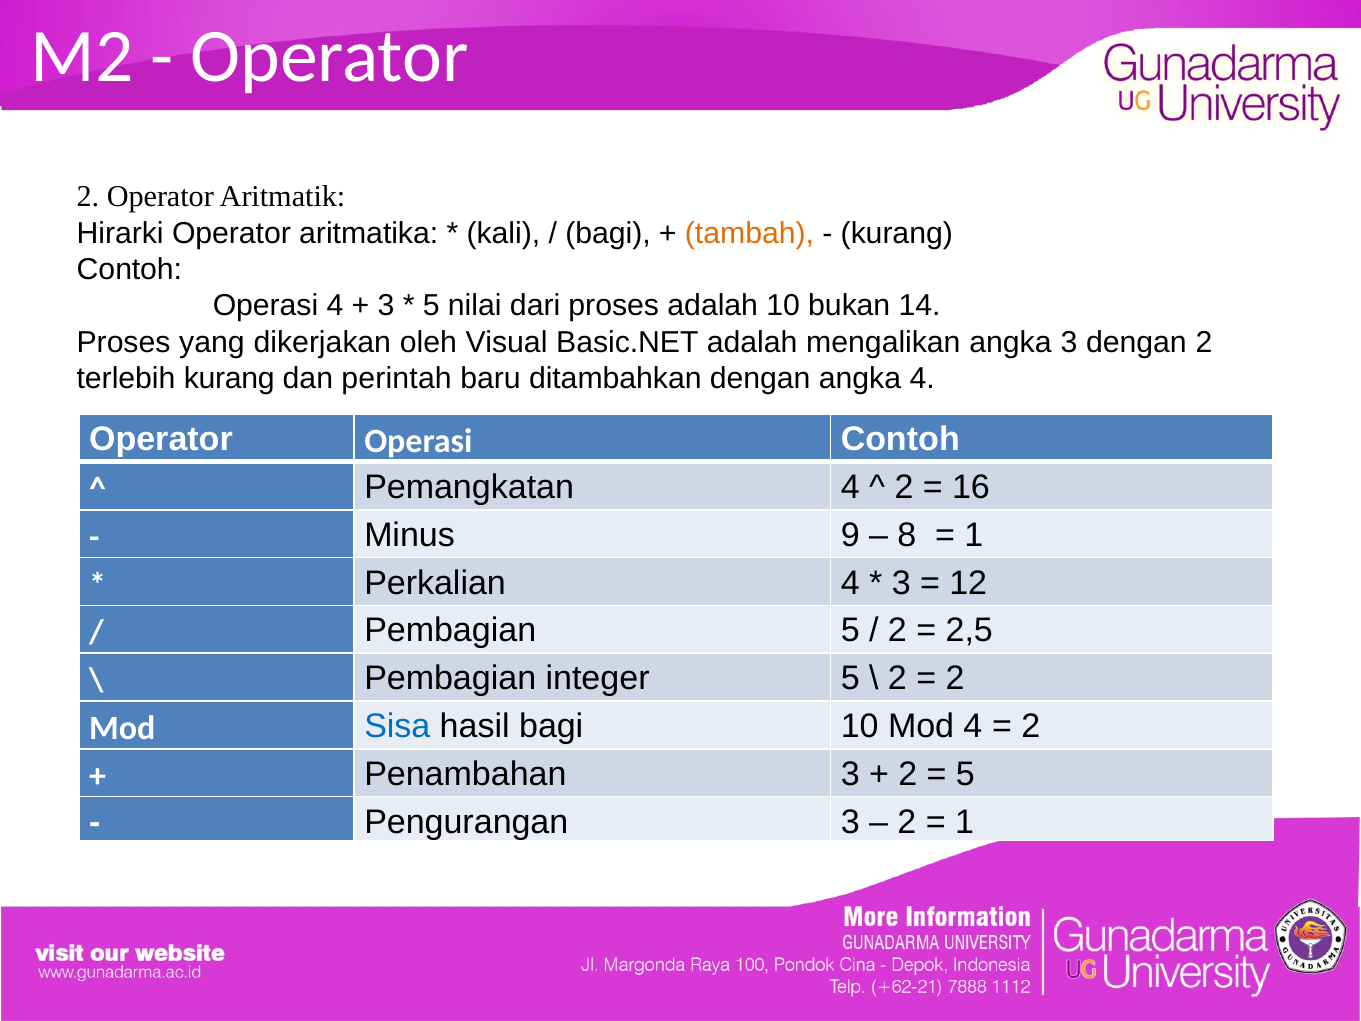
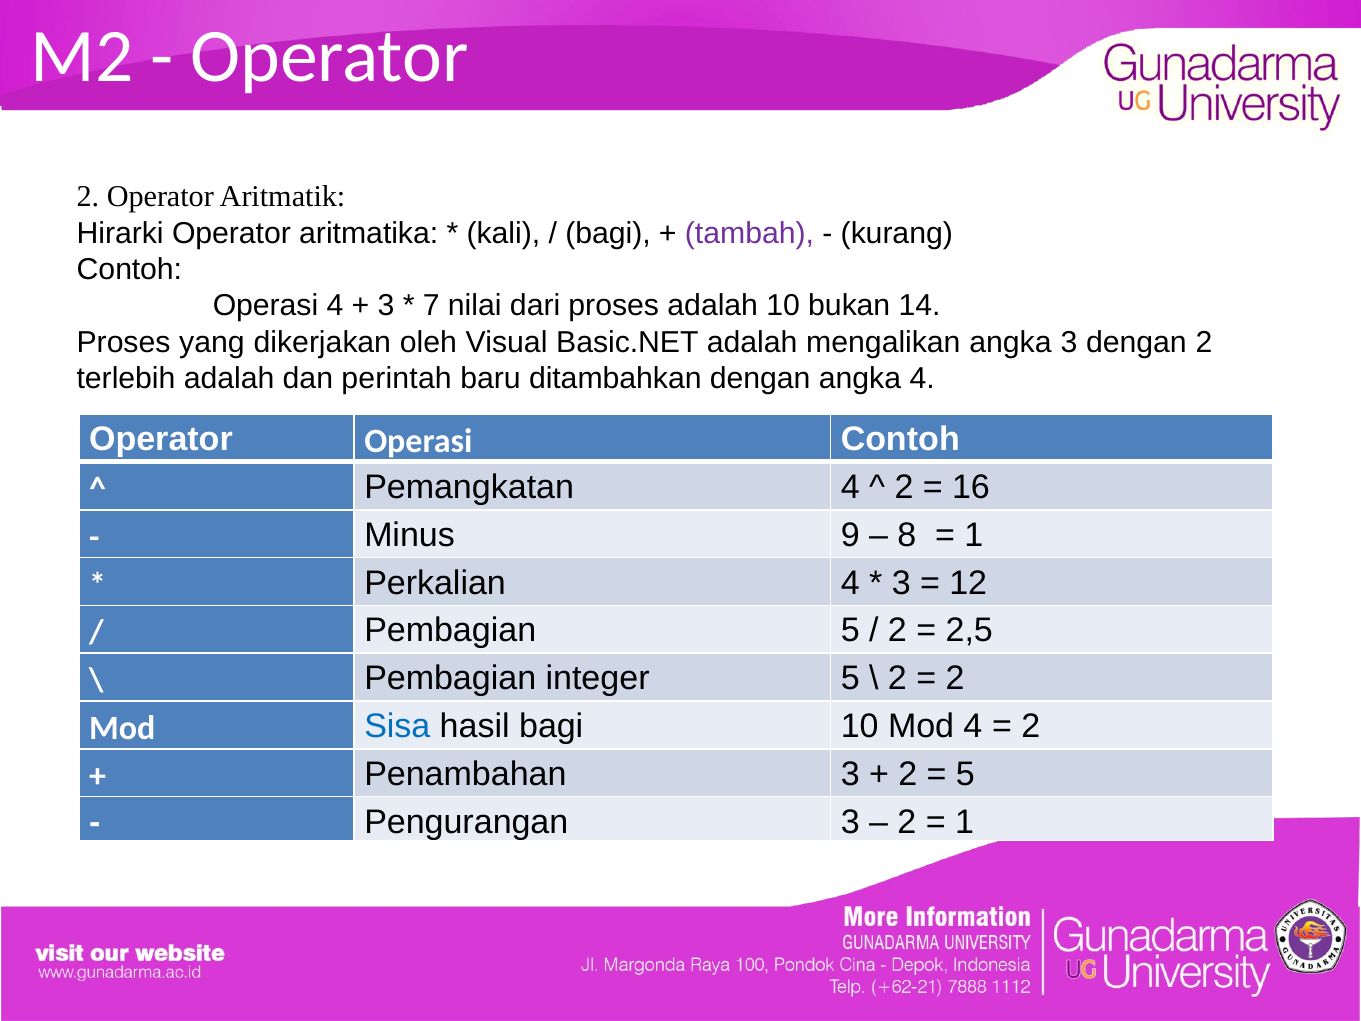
tambah colour: orange -> purple
5 at (431, 306): 5 -> 7
terlebih kurang: kurang -> adalah
